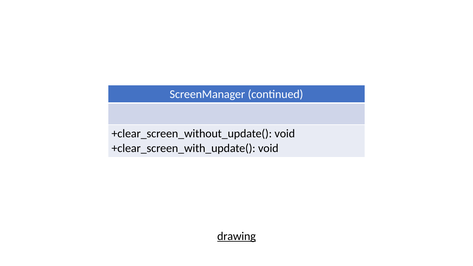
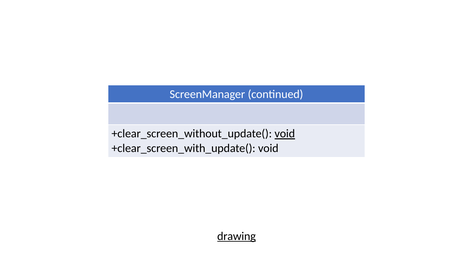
void at (285, 134) underline: none -> present
